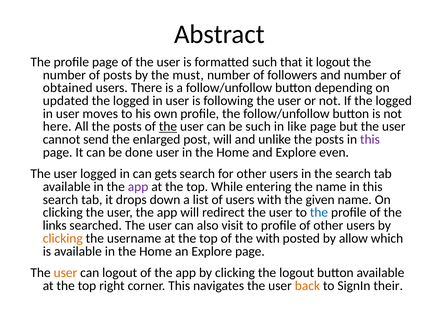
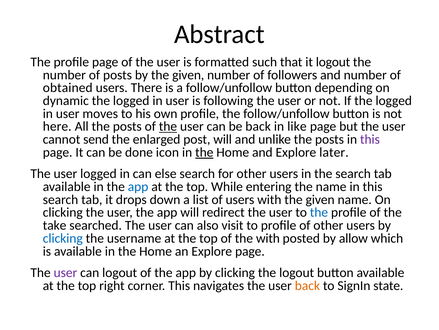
by the must: must -> given
updated: updated -> dynamic
be such: such -> back
done user: user -> icon
the at (204, 152) underline: none -> present
even: even -> later
gets: gets -> else
app at (138, 186) colour: purple -> blue
links: links -> take
clicking at (63, 238) colour: orange -> blue
user at (65, 272) colour: orange -> purple
their: their -> state
